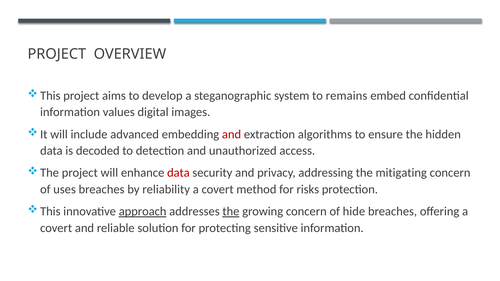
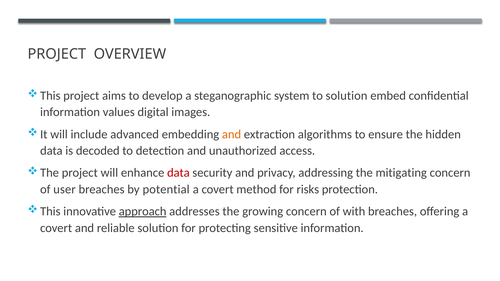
to remains: remains -> solution
and at (232, 134) colour: red -> orange
uses: uses -> user
reliability: reliability -> potential
the at (231, 212) underline: present -> none
hide: hide -> with
